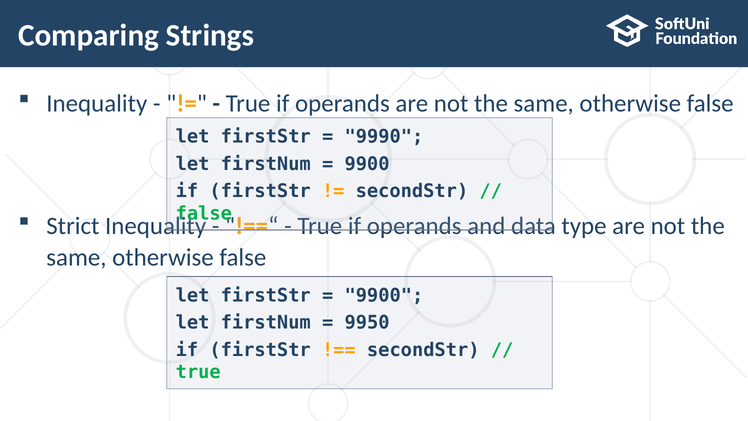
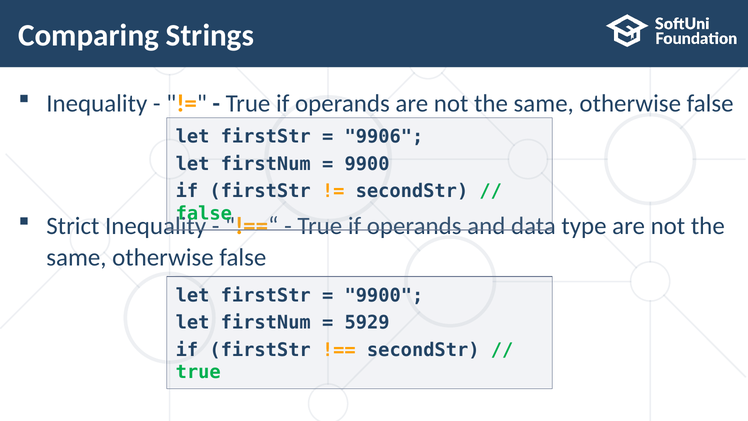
9990: 9990 -> 9906
9950: 9950 -> 5929
